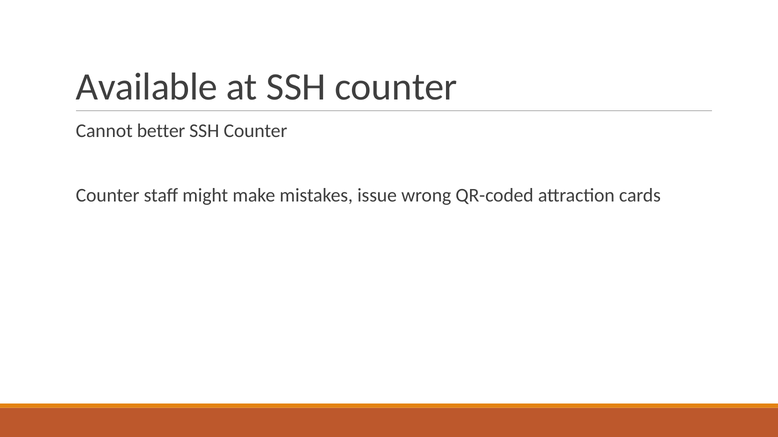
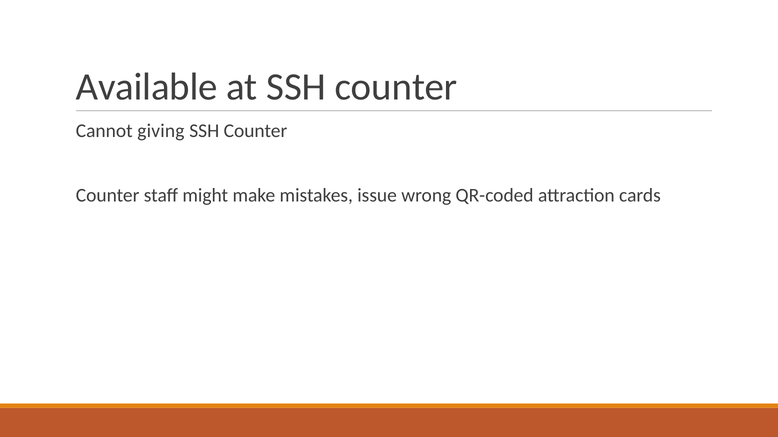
better: better -> giving
